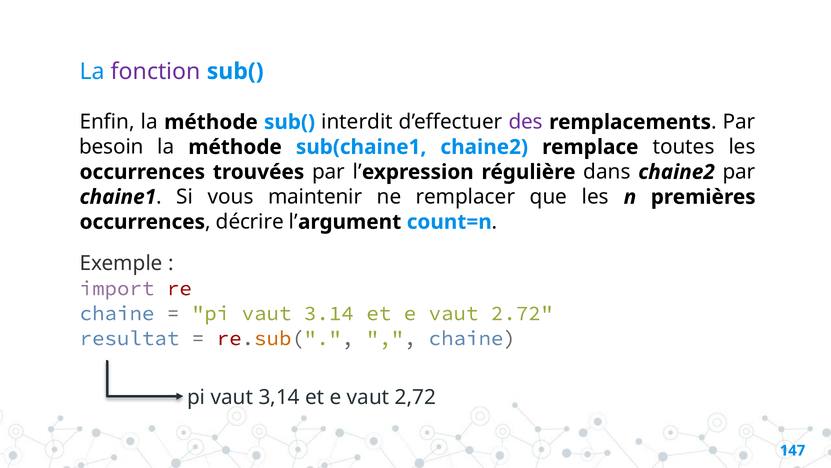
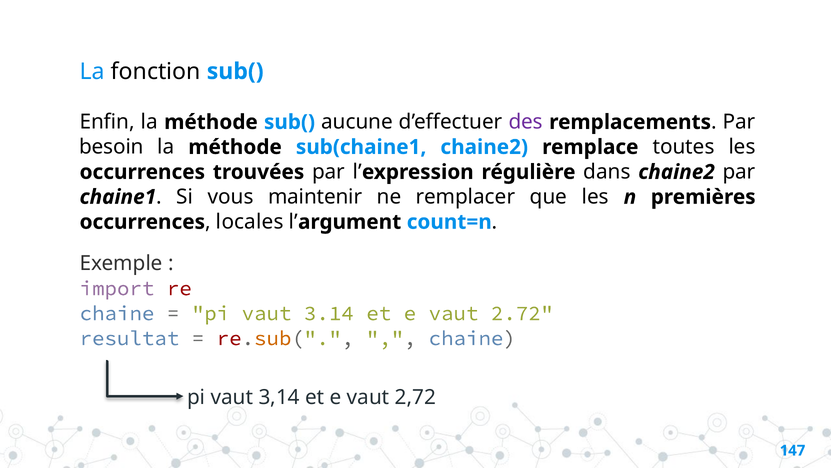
fonction colour: purple -> black
interdit: interdit -> aucune
décrire: décrire -> locales
